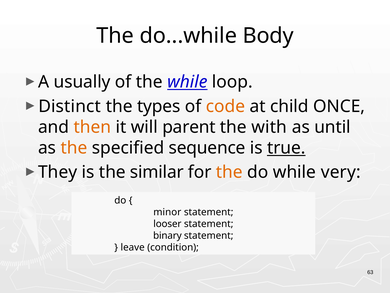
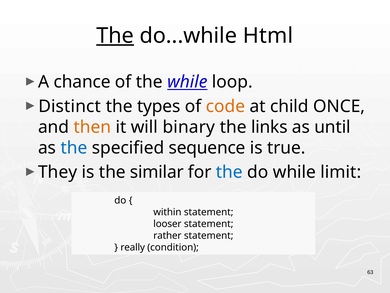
The at (115, 36) underline: none -> present
Body: Body -> Html
usually: usually -> chance
parent: parent -> binary
with: with -> links
the at (74, 148) colour: orange -> blue
true underline: present -> none
the at (229, 172) colour: orange -> blue
very: very -> limit
minor: minor -> within
binary: binary -> rather
leave: leave -> really
